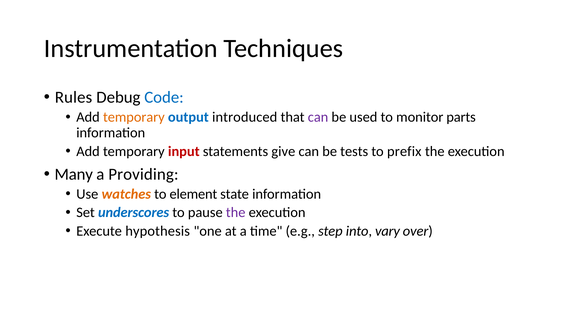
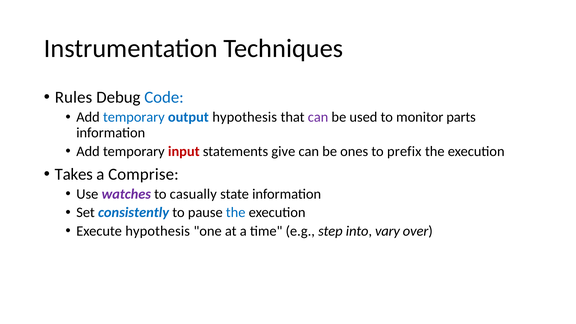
temporary at (134, 117) colour: orange -> blue
output introduced: introduced -> hypothesis
tests: tests -> ones
Many: Many -> Takes
Providing: Providing -> Comprise
watches colour: orange -> purple
element: element -> casually
underscores: underscores -> consistently
the at (236, 213) colour: purple -> blue
